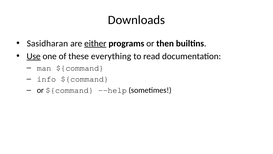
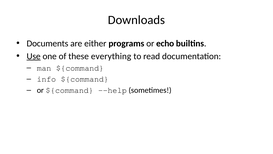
Sasidharan: Sasidharan -> Documents
either underline: present -> none
then: then -> echo
